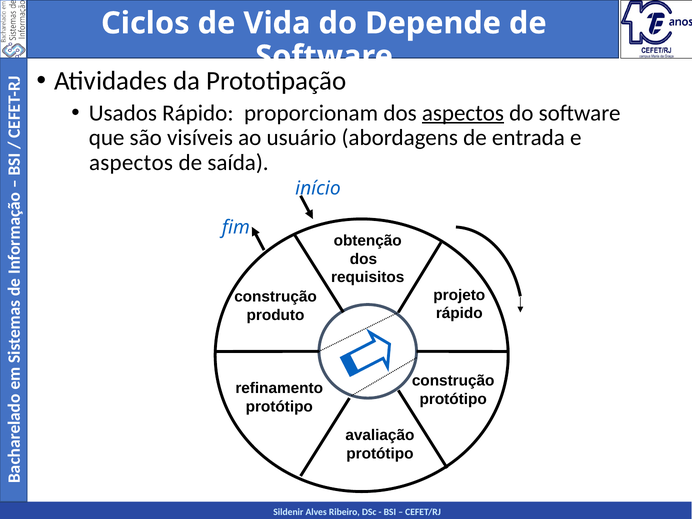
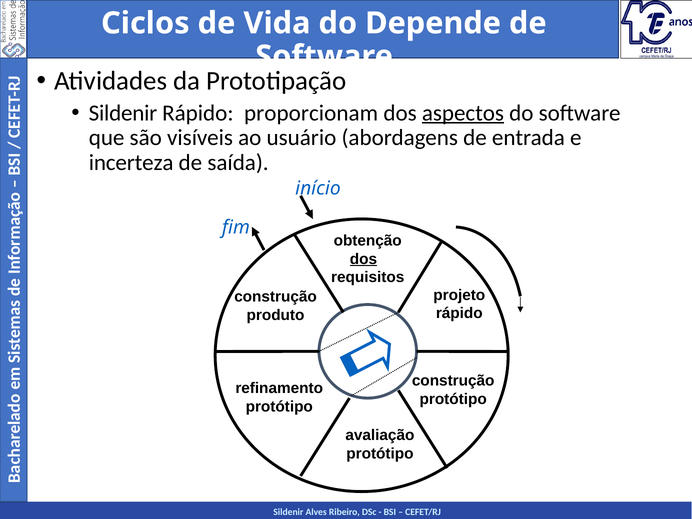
Usados at (123, 113): Usados -> Sildenir
aspectos at (131, 163): aspectos -> incerteza
dos at (363, 259) underline: none -> present
